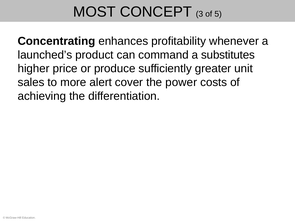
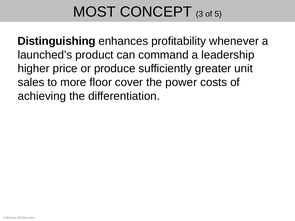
Concentrating: Concentrating -> Distinguishing
substitutes: substitutes -> leadership
alert: alert -> floor
